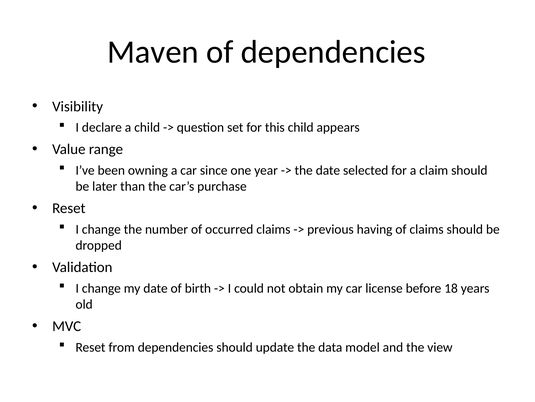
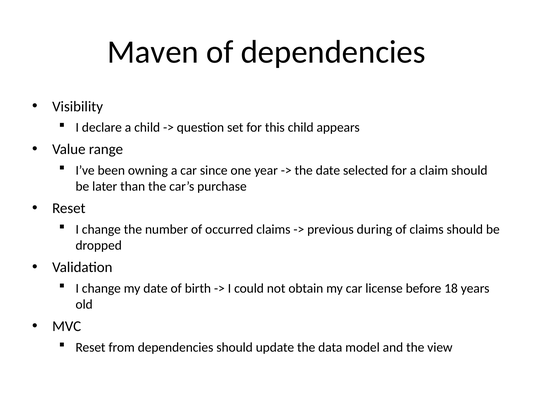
having: having -> during
